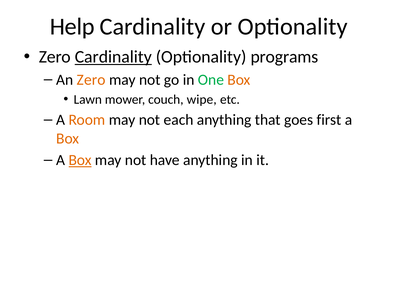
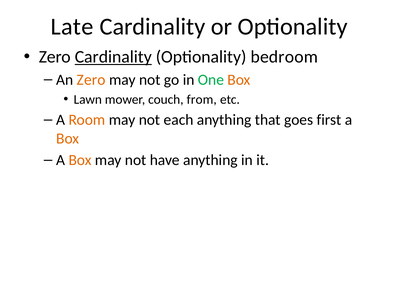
Help: Help -> Late
programs: programs -> bedroom
wipe: wipe -> from
Box at (80, 160) underline: present -> none
